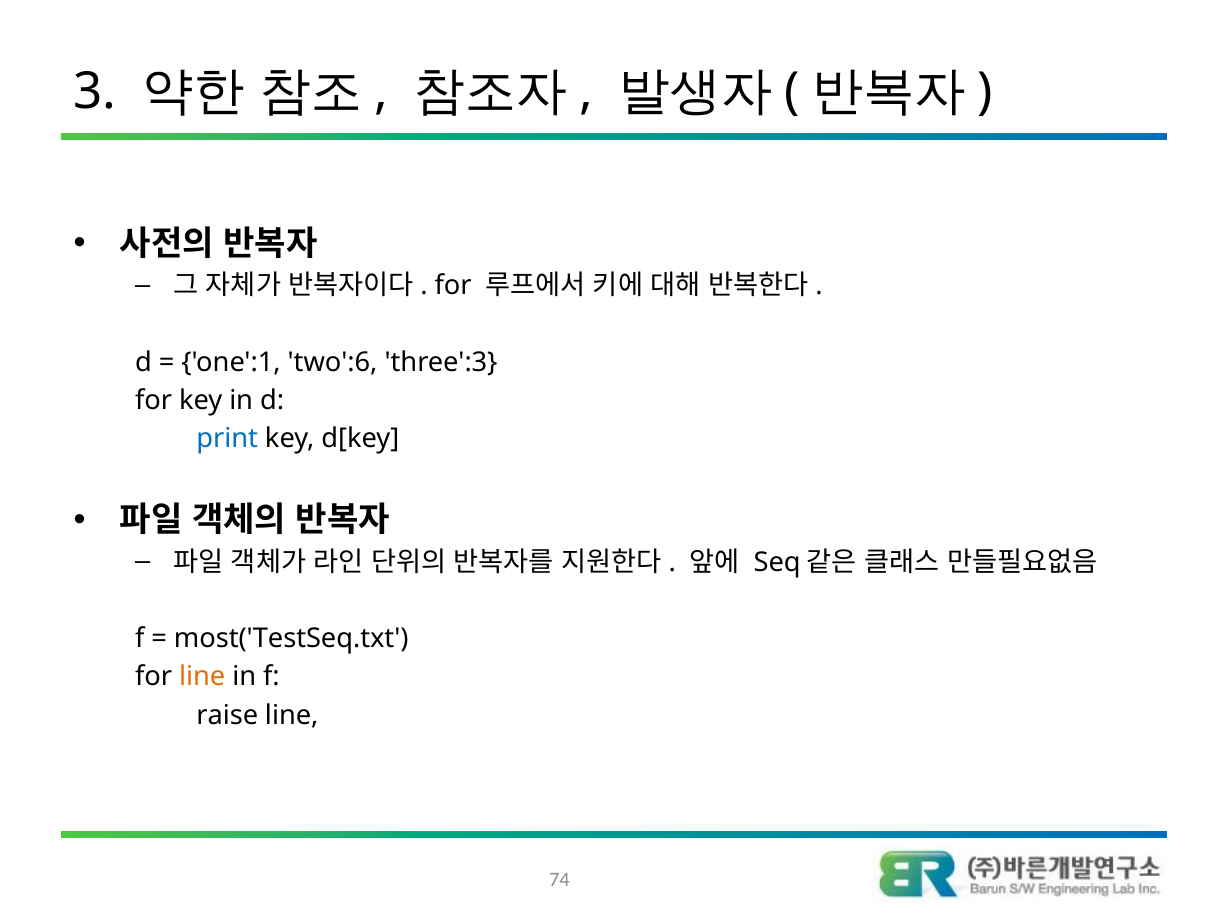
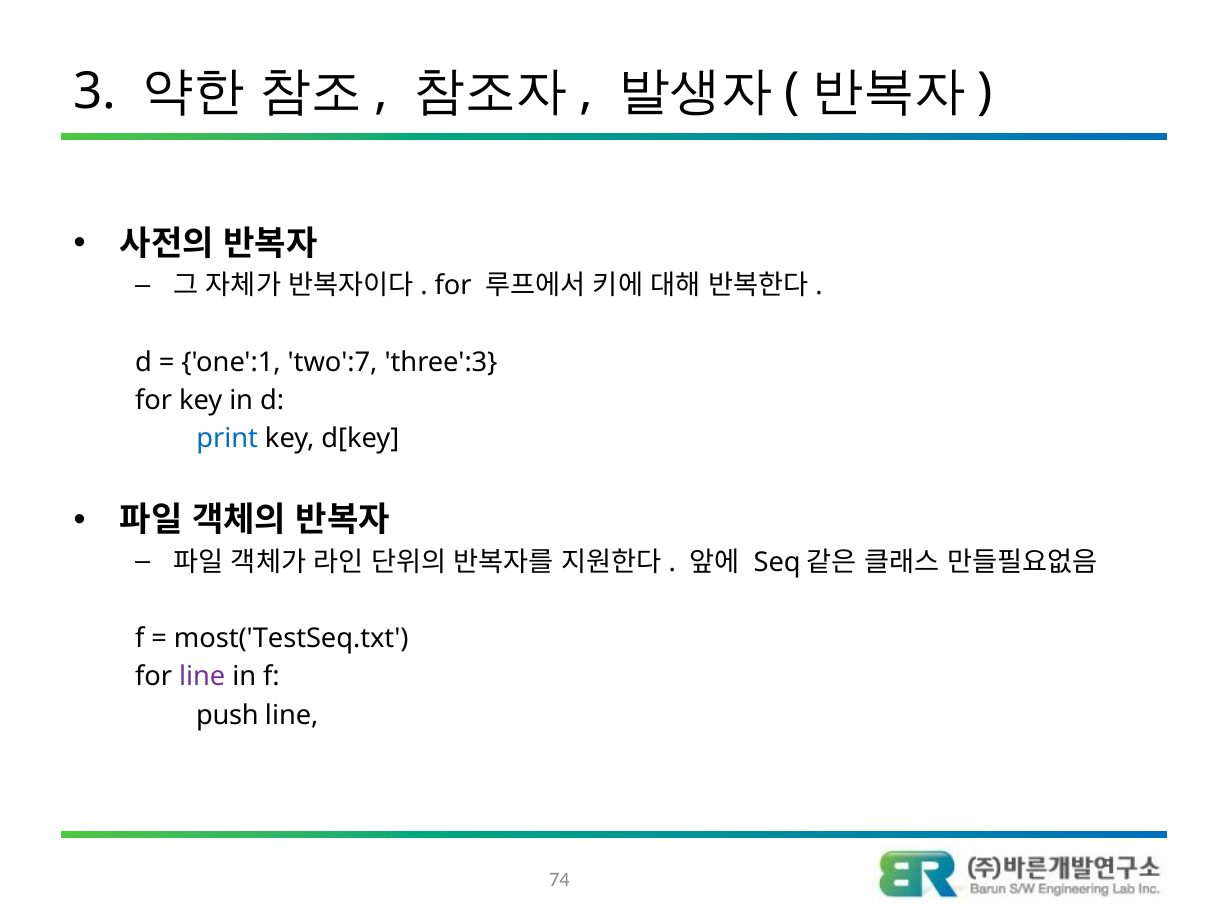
two':6: two':6 -> two':7
line at (202, 677) colour: orange -> purple
raise: raise -> push
